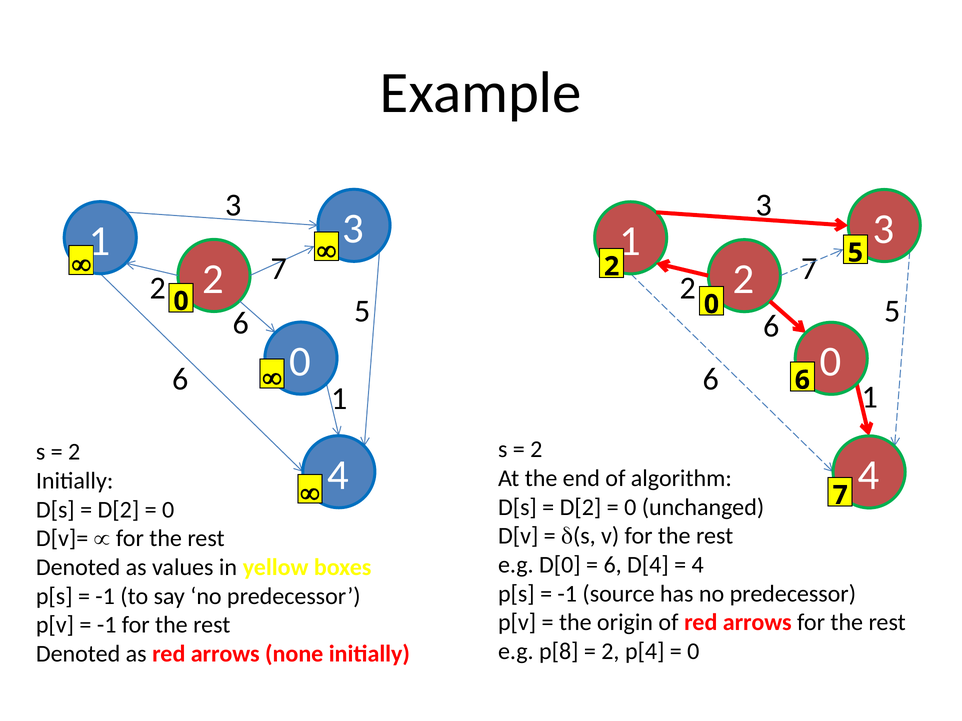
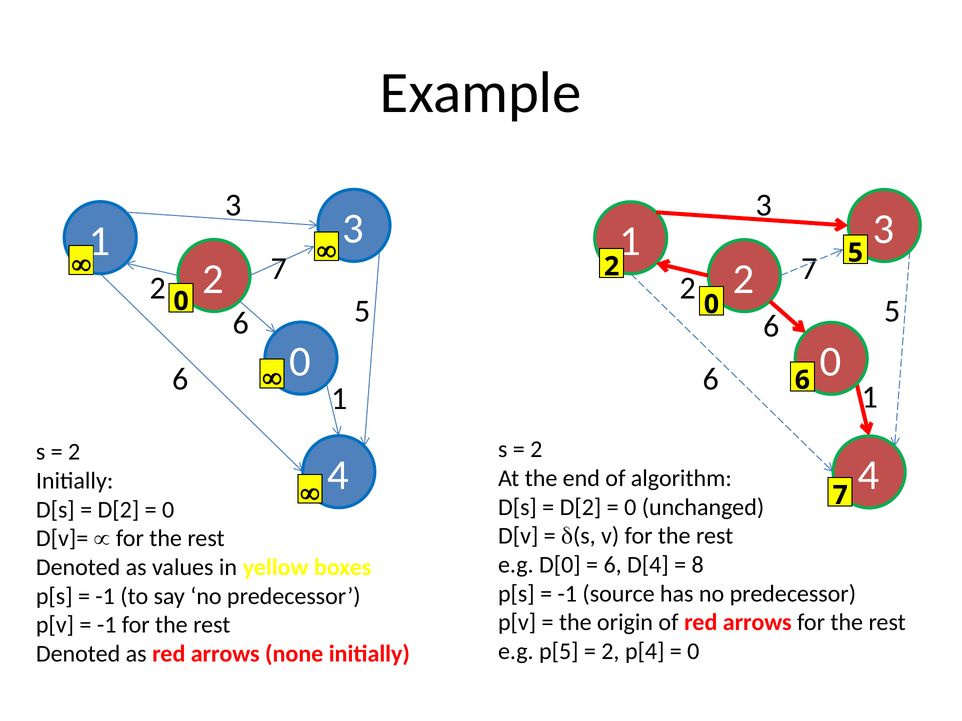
4 at (698, 565): 4 -> 8
p[8: p[8 -> p[5
